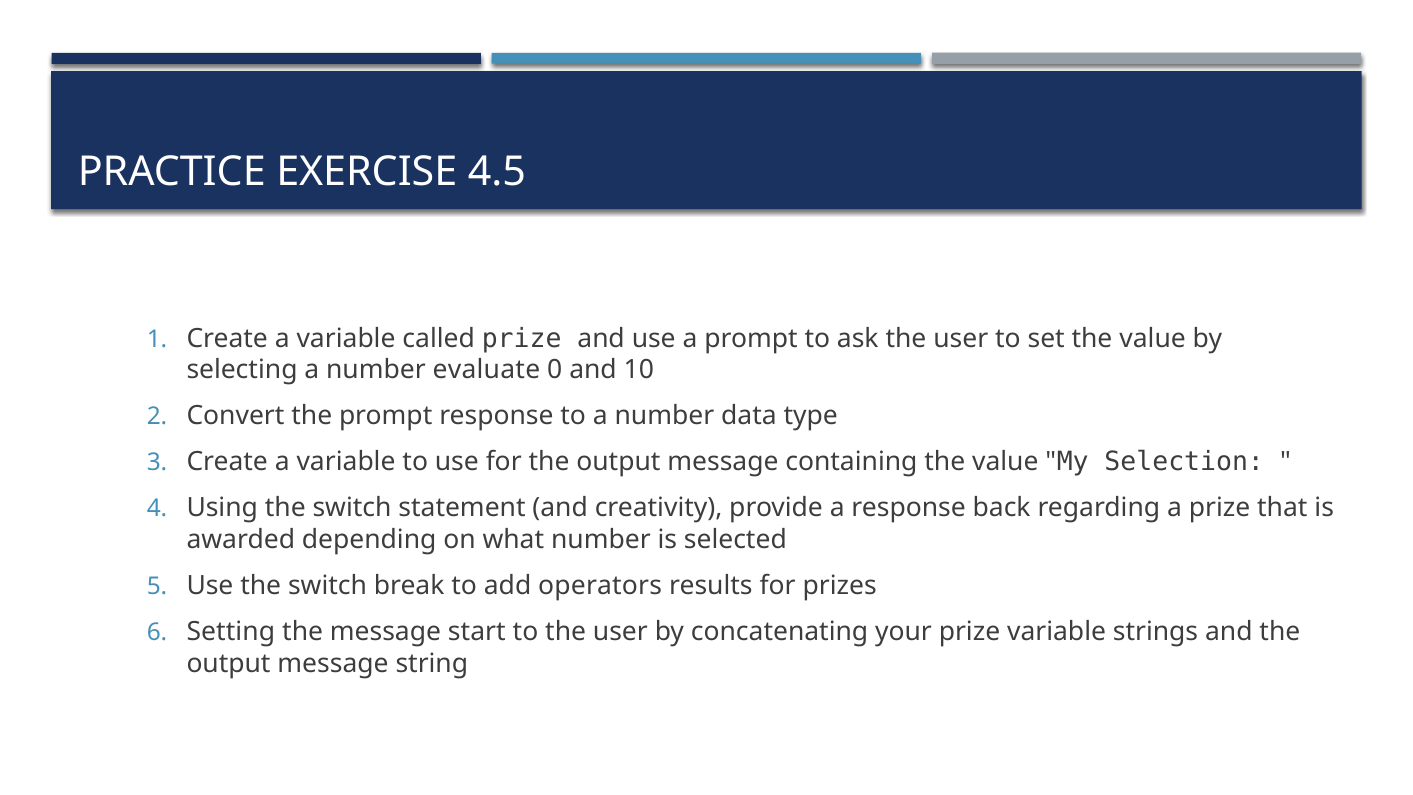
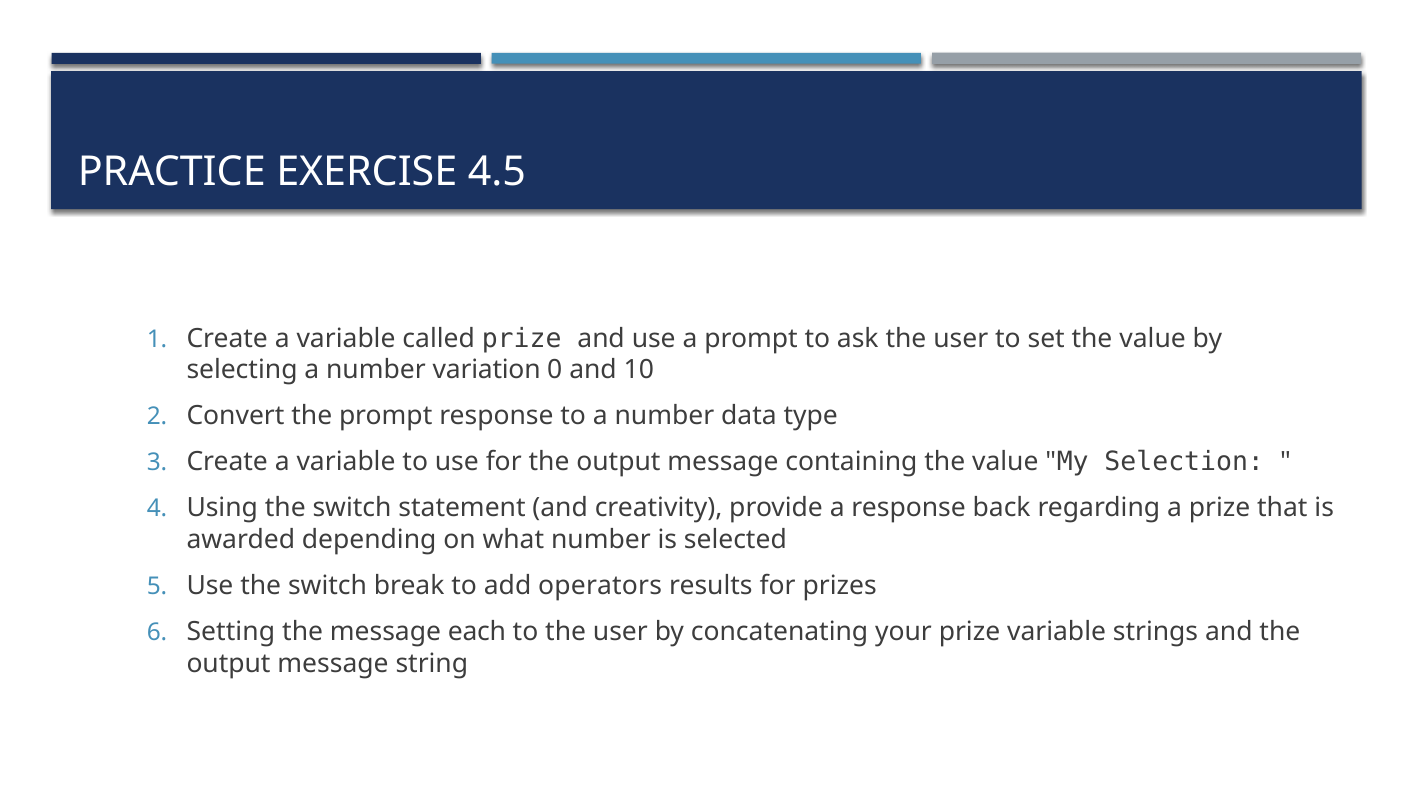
evaluate: evaluate -> variation
start: start -> each
